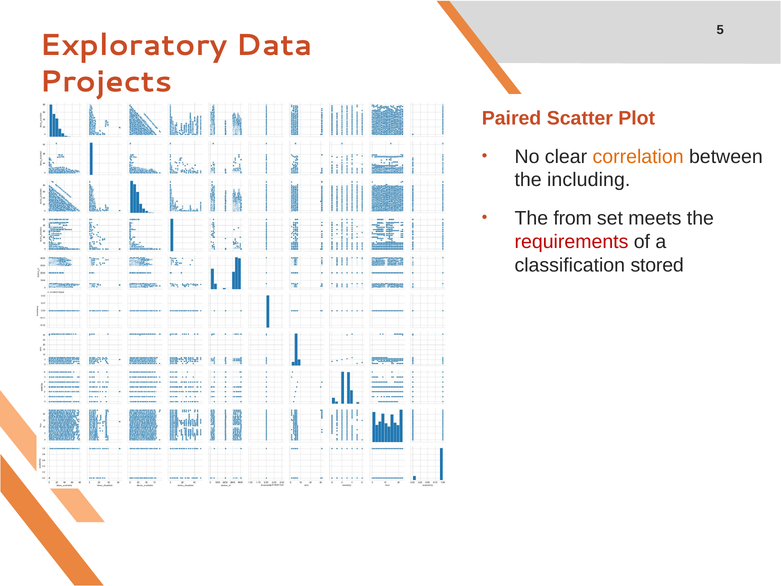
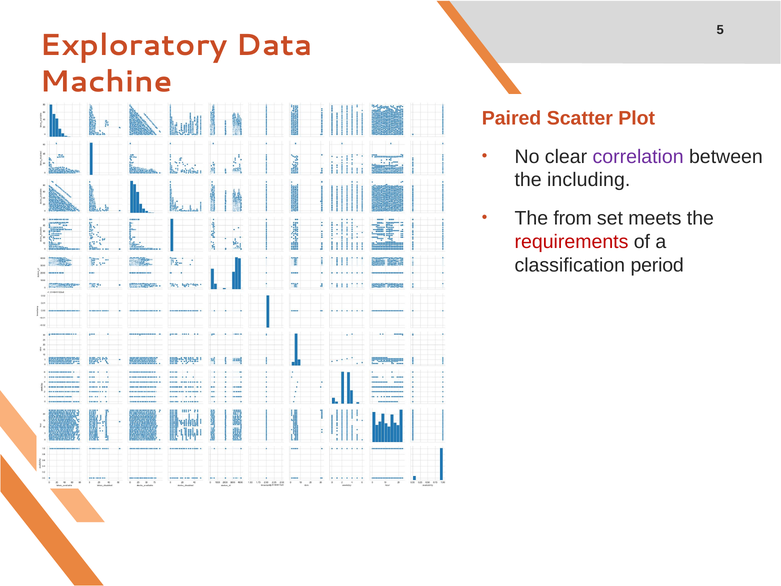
Projects: Projects -> Machine
correlation colour: orange -> purple
stored: stored -> period
